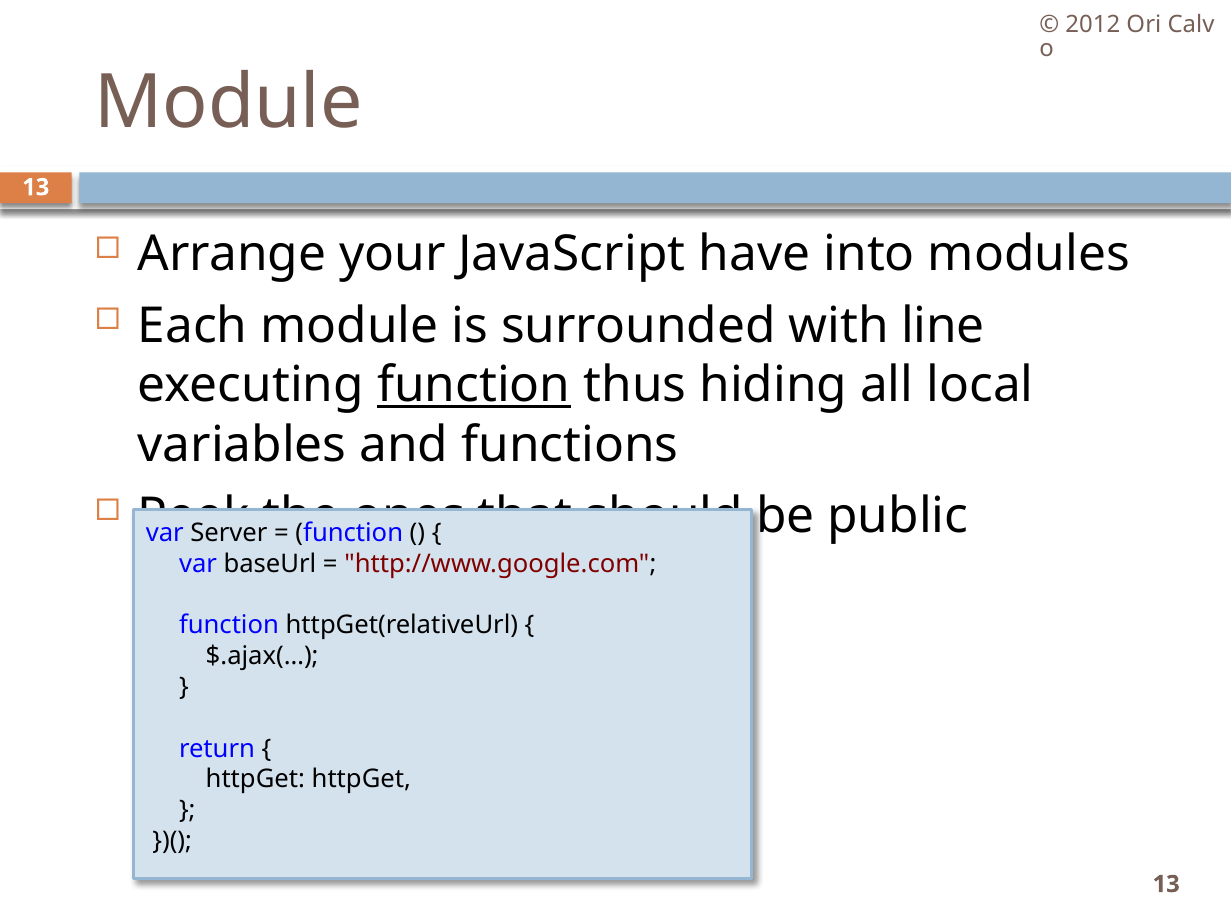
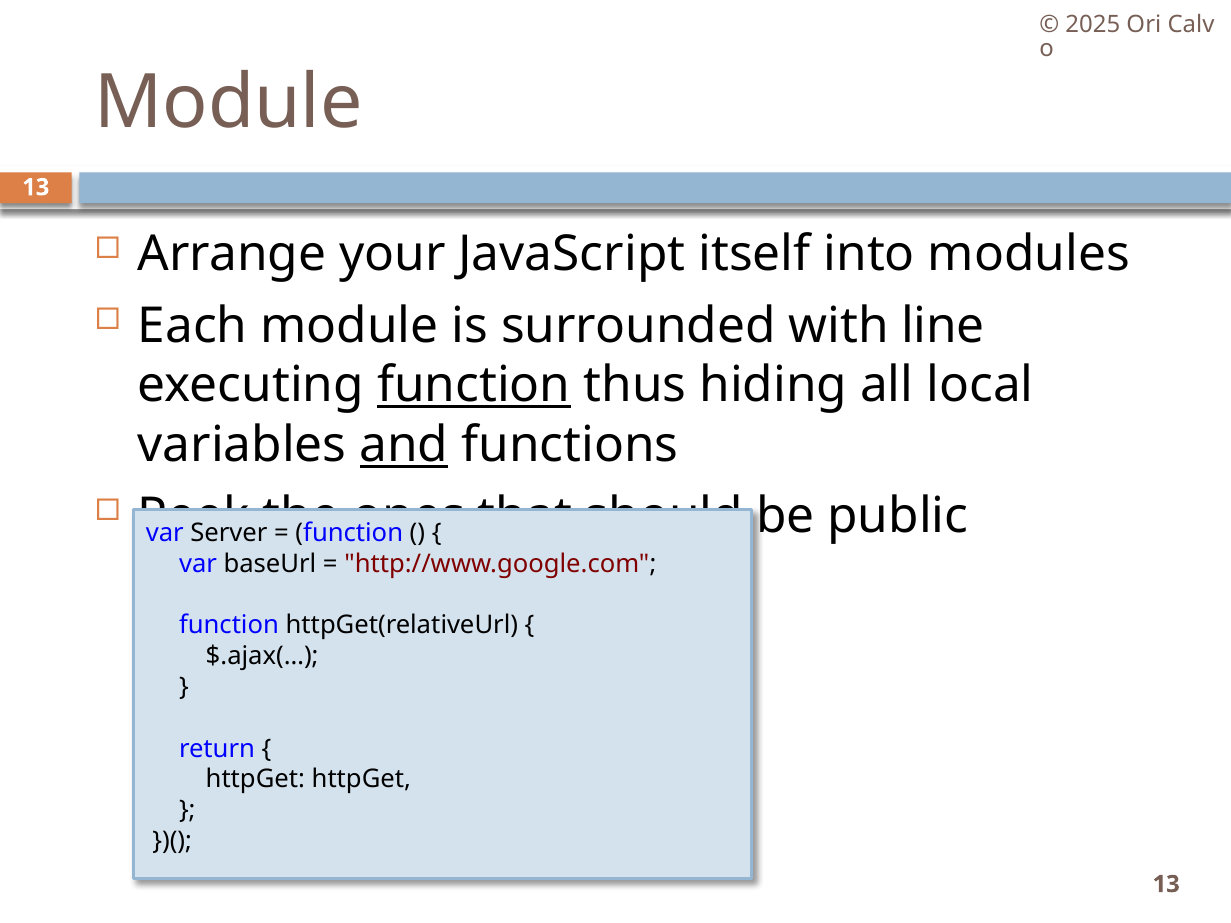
2012: 2012 -> 2025
have: have -> itself
and underline: none -> present
